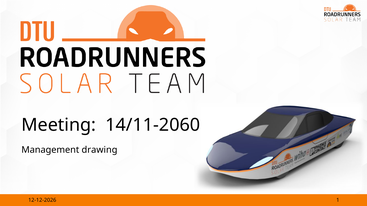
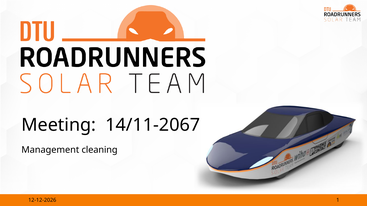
14/11-2060: 14/11-2060 -> 14/11-2067
drawing: drawing -> cleaning
